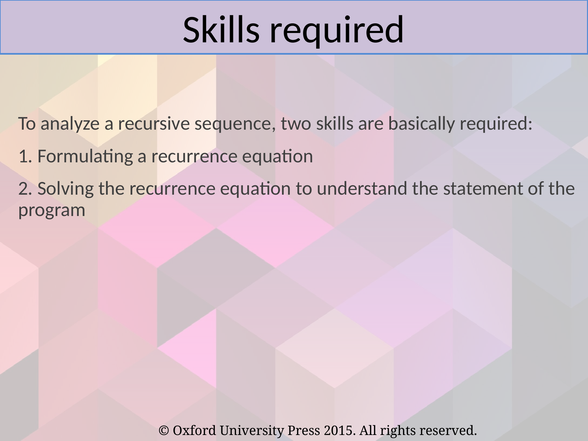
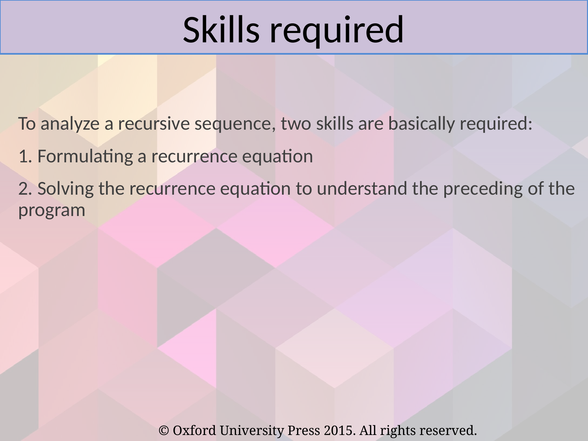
statement: statement -> preceding
